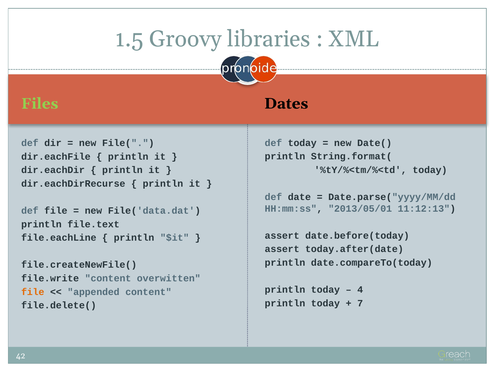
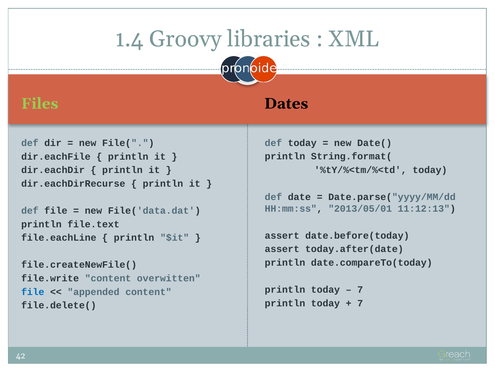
1.5: 1.5 -> 1.4
4 at (360, 289): 4 -> 7
file at (33, 291) colour: orange -> blue
